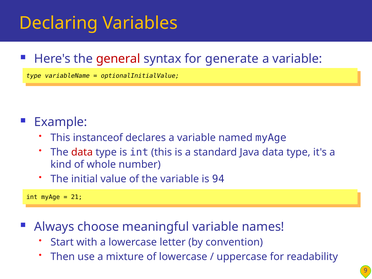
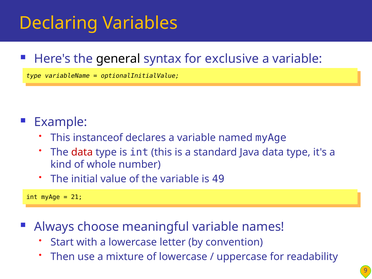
general colour: red -> black
generate: generate -> exclusive
94: 94 -> 49
